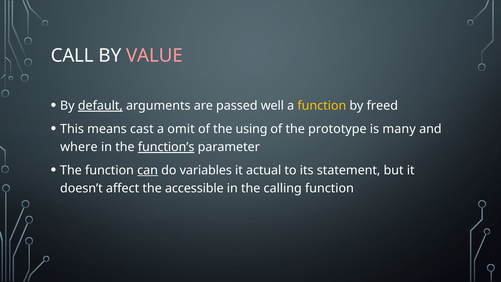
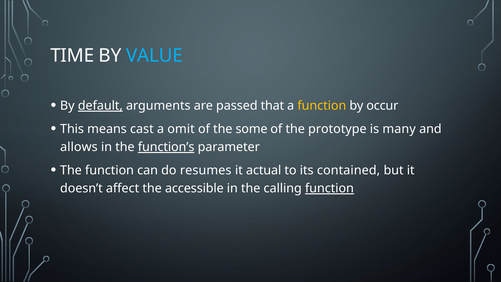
CALL: CALL -> TIME
VALUE colour: pink -> light blue
well: well -> that
freed: freed -> occur
using: using -> some
where: where -> allows
can underline: present -> none
variables: variables -> resumes
statement: statement -> contained
function at (329, 188) underline: none -> present
